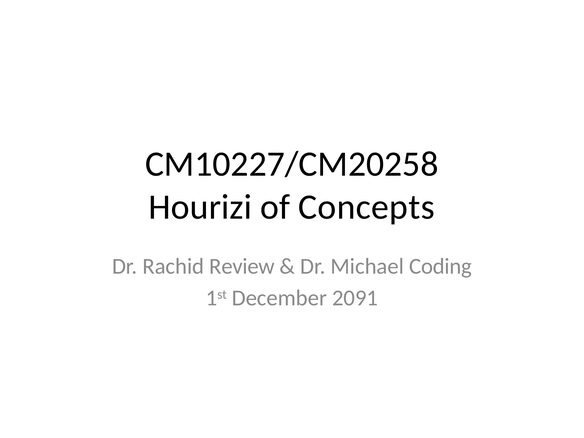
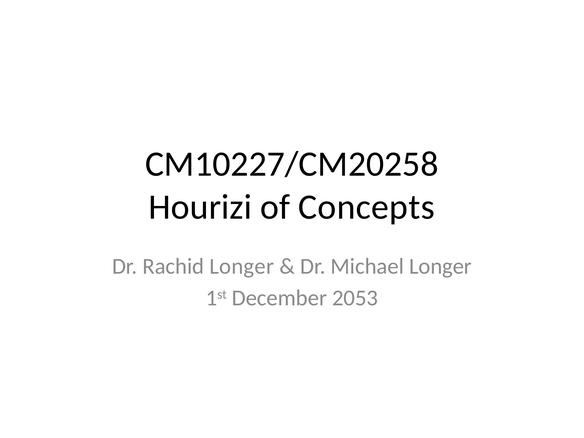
Rachid Review: Review -> Longer
Michael Coding: Coding -> Longer
2091: 2091 -> 2053
